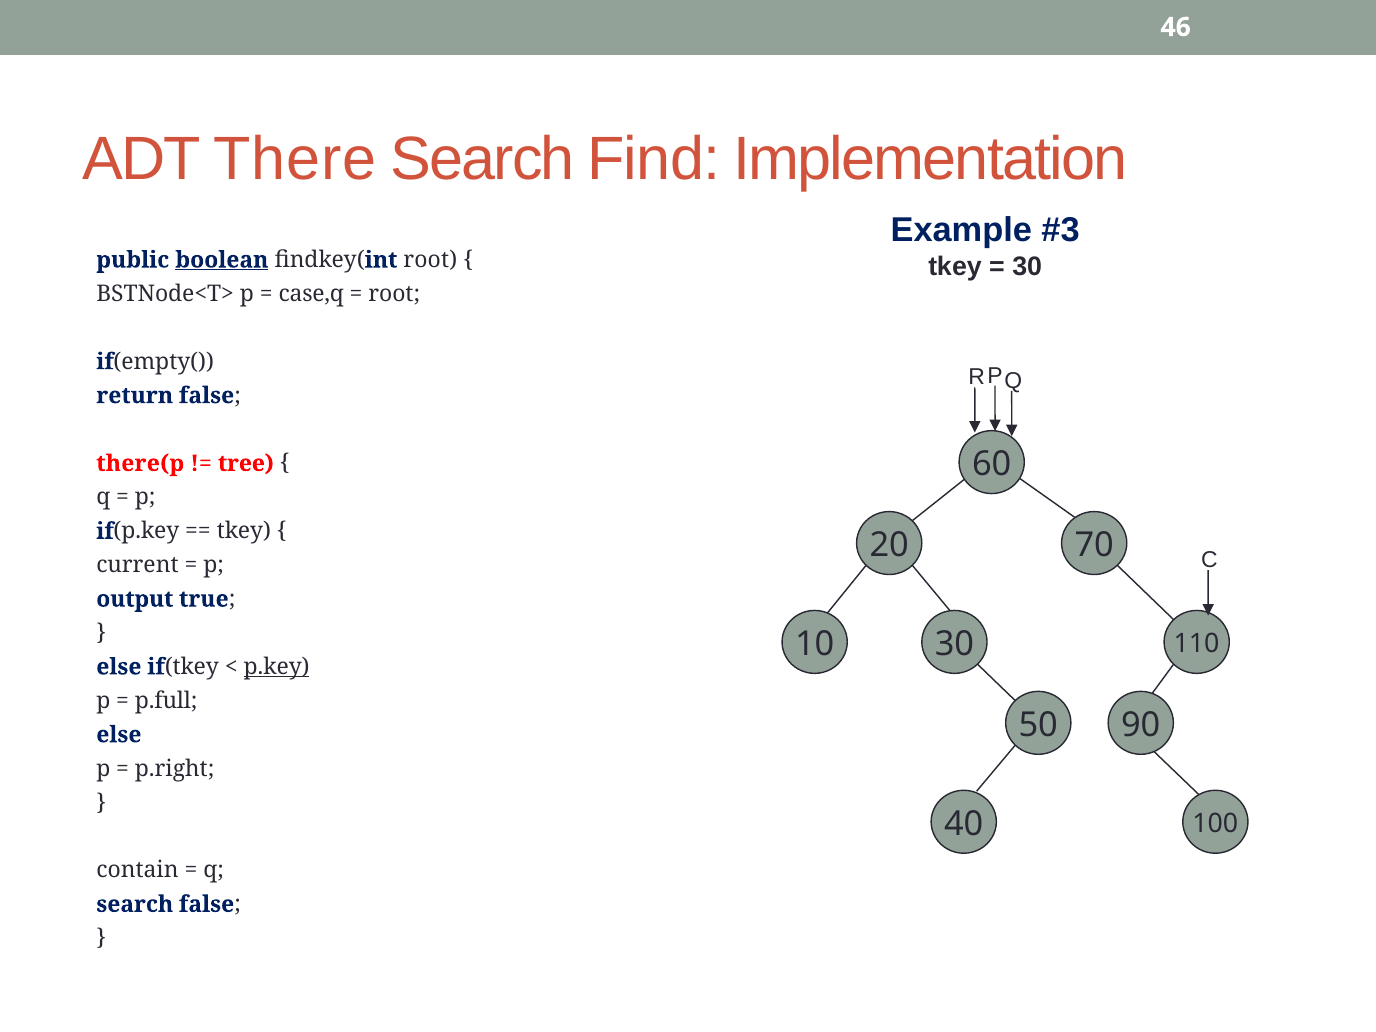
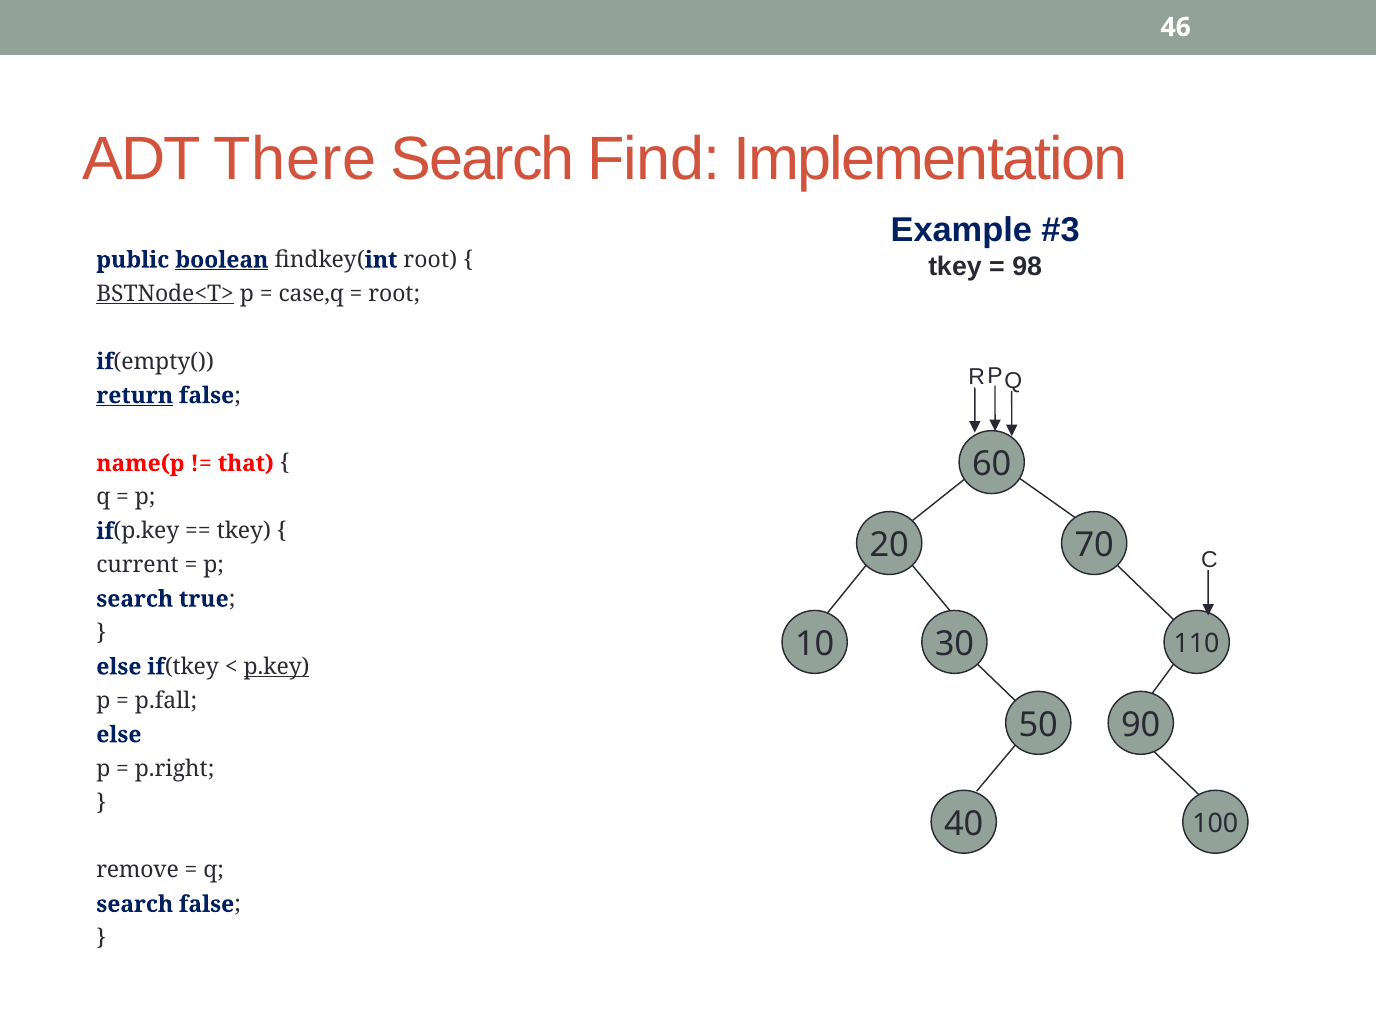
30 at (1027, 266): 30 -> 98
BSTNode<T> underline: none -> present
return underline: none -> present
there(p: there(p -> name(p
tree: tree -> that
output at (135, 599): output -> search
p.full: p.full -> p.fall
contain: contain -> remove
